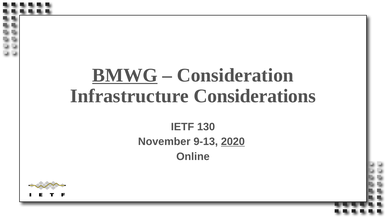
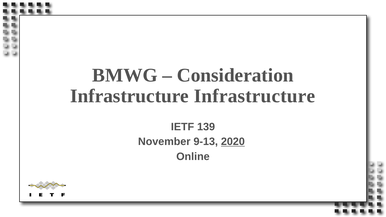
BMWG underline: present -> none
Infrastructure Considerations: Considerations -> Infrastructure
130: 130 -> 139
